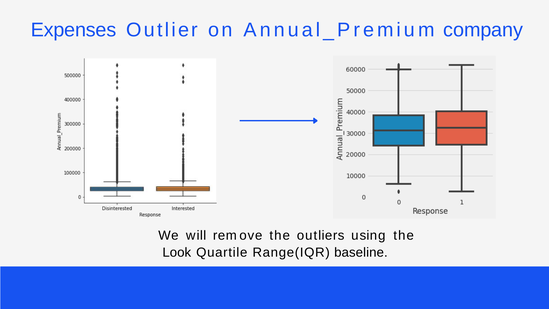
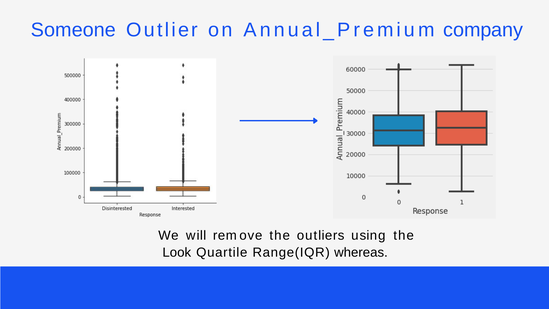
Expenses: Expenses -> Someone
baseline: baseline -> whereas
